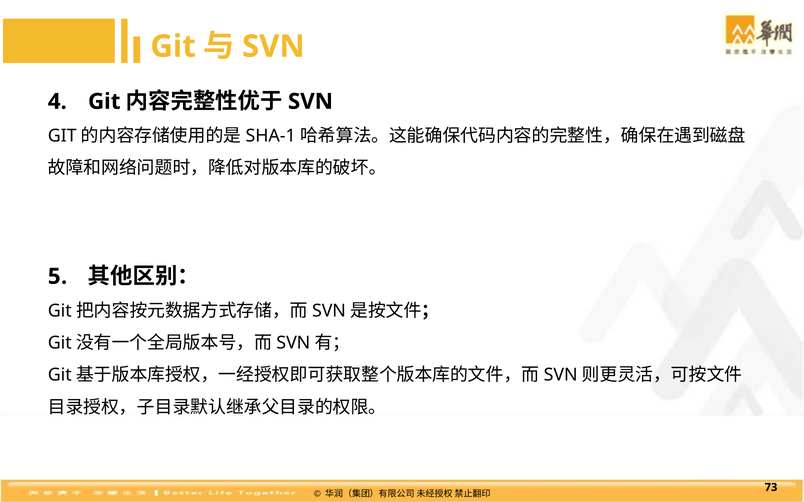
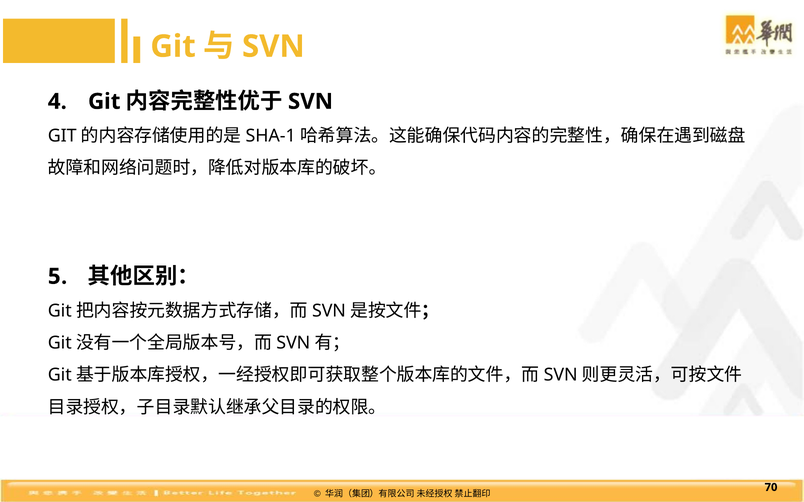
73: 73 -> 70
